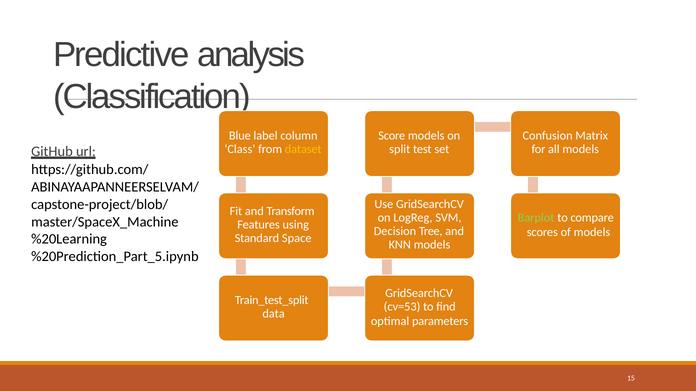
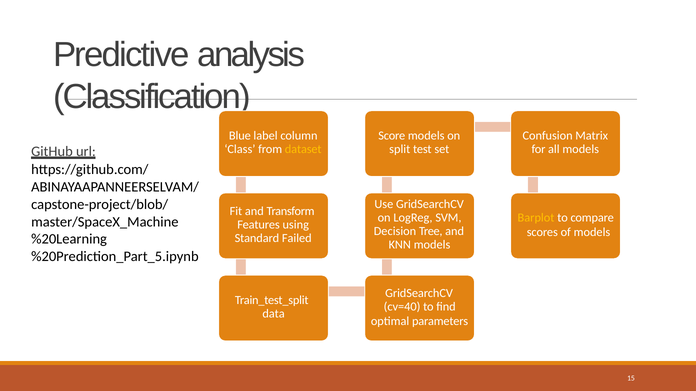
Barplot colour: light green -> yellow
Space: Space -> Failed
cv=53: cv=53 -> cv=40
